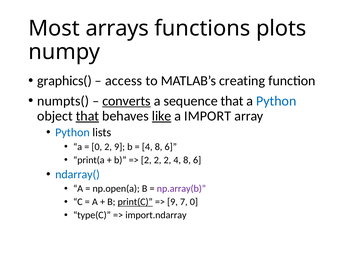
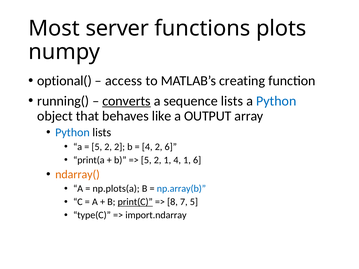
arrays: arrays -> server
graphics(: graphics( -> optional(
numpts(: numpts( -> running(
sequence that: that -> lists
that at (87, 116) underline: present -> none
like underline: present -> none
IMPORT: IMPORT -> OUTPUT
0 at (97, 147): 0 -> 5
2 9: 9 -> 2
8 at (159, 147): 8 -> 2
2 at (146, 160): 2 -> 5
2 at (167, 160): 2 -> 1
8 at (187, 160): 8 -> 1
ndarray( colour: blue -> orange
np.open(a: np.open(a -> np.plots(a
np.array(b colour: purple -> blue
9 at (172, 202): 9 -> 8
7 0: 0 -> 5
